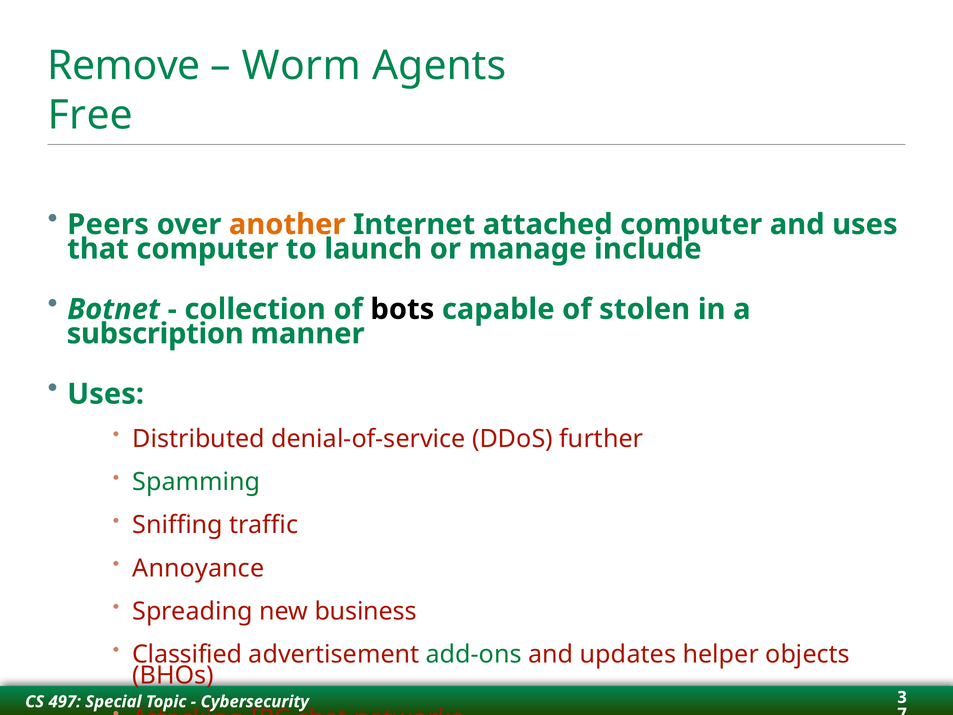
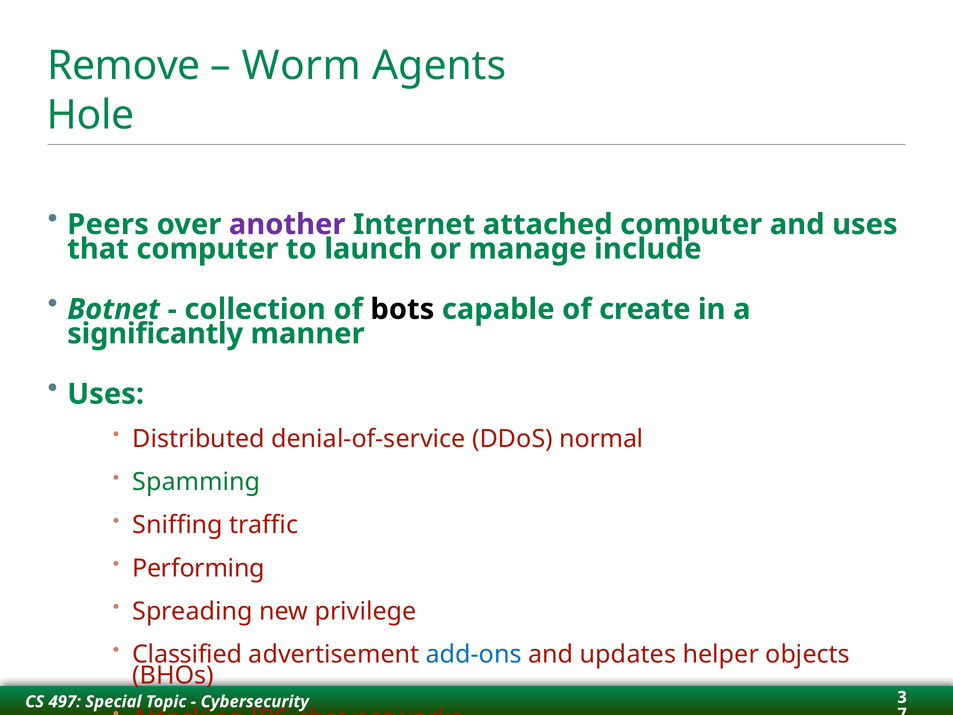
Free: Free -> Hole
another colour: orange -> purple
stolen: stolen -> create
subscription: subscription -> significantly
further: further -> normal
Annoyance: Annoyance -> Performing
business: business -> privilege
add-ons colour: green -> blue
